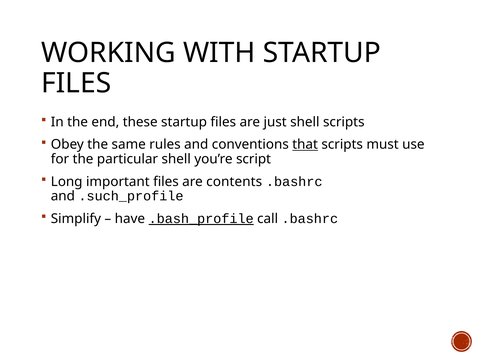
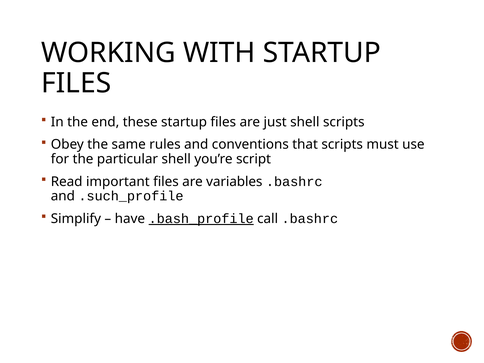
that underline: present -> none
Long: Long -> Read
contents: contents -> variables
